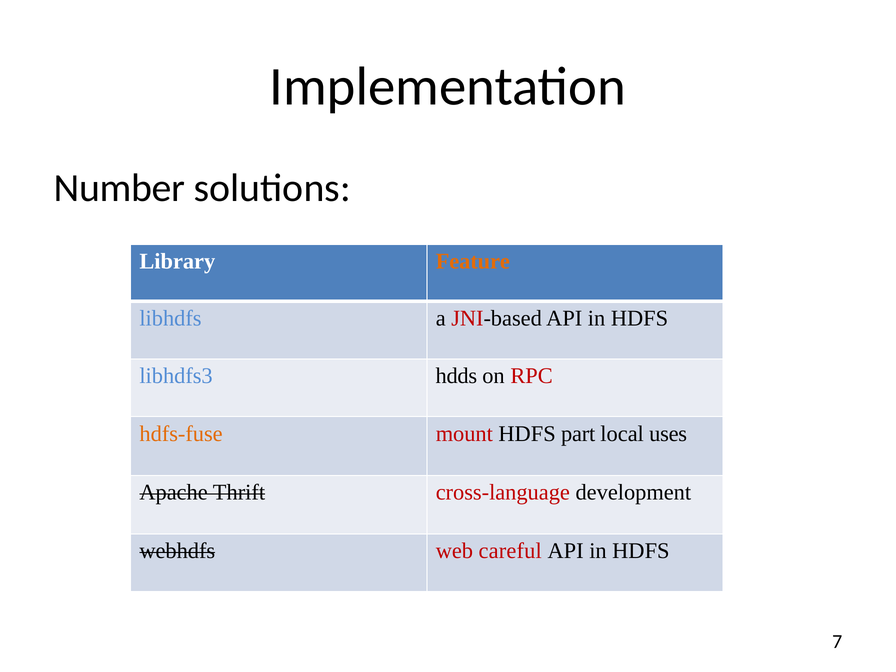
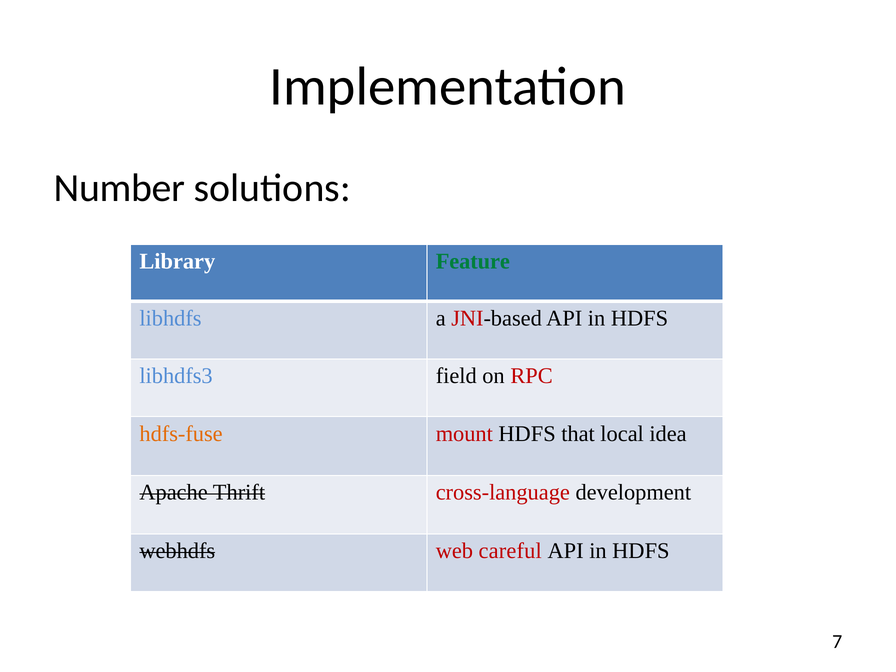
Feature colour: orange -> green
hdds: hdds -> field
part: part -> that
uses: uses -> idea
